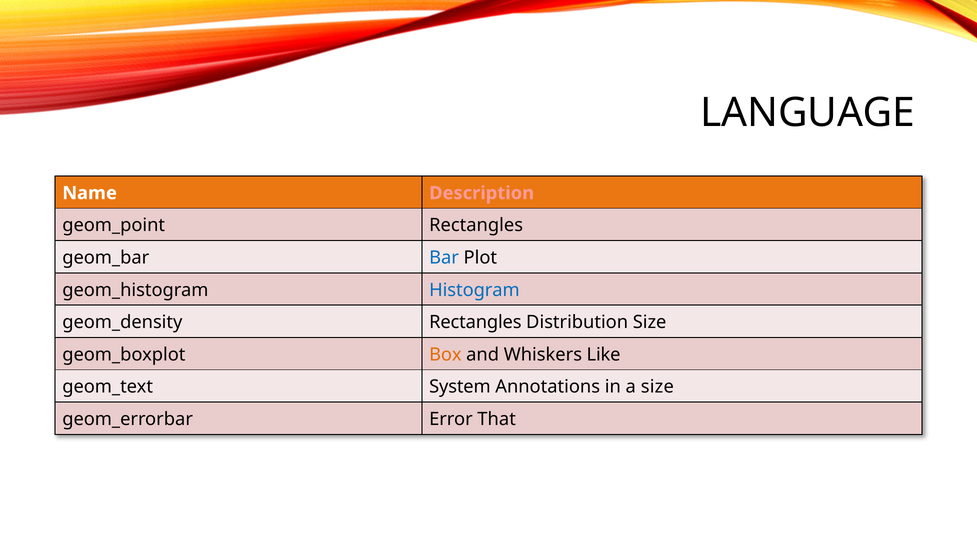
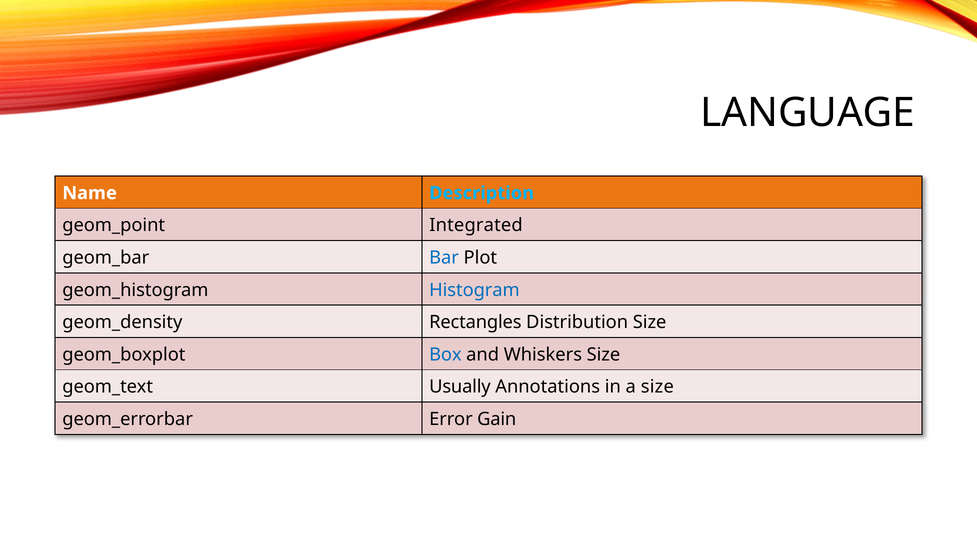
Description colour: pink -> light blue
Rectangles at (476, 225): Rectangles -> Integrated
Box colour: orange -> blue
Whiskers Like: Like -> Size
System: System -> Usually
That: That -> Gain
